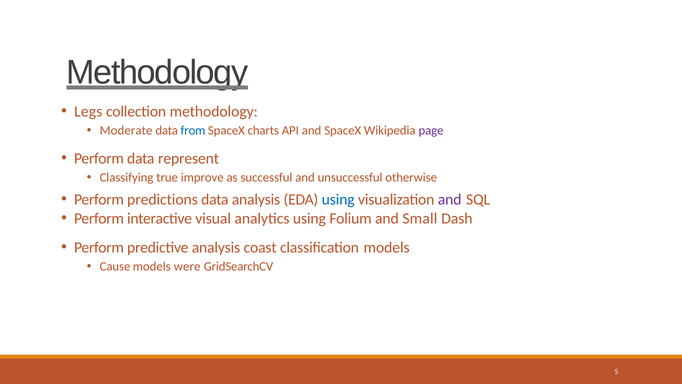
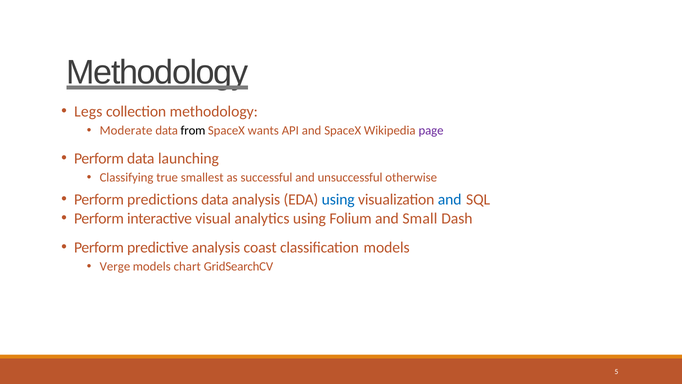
from colour: blue -> black
charts: charts -> wants
represent: represent -> launching
improve: improve -> smallest
and at (450, 199) colour: purple -> blue
Cause: Cause -> Verge
were: were -> chart
